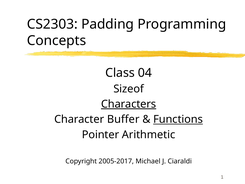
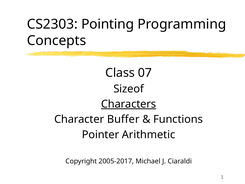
Padding: Padding -> Pointing
04: 04 -> 07
Functions underline: present -> none
